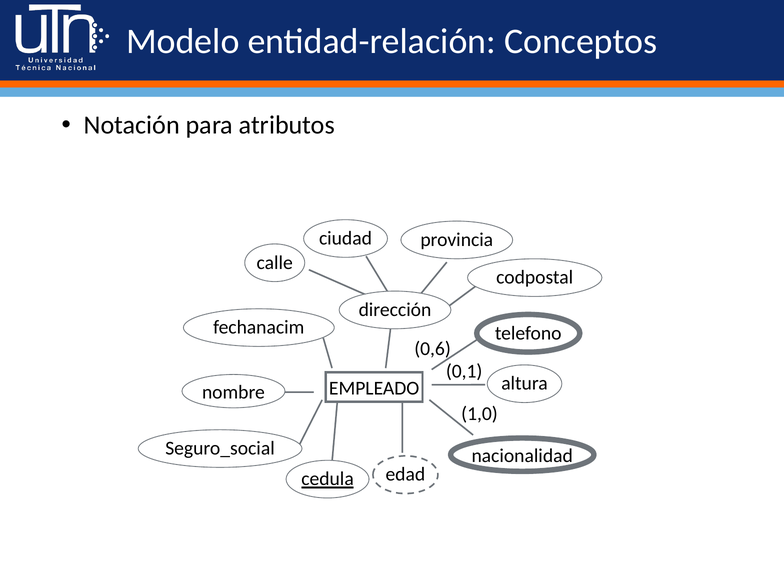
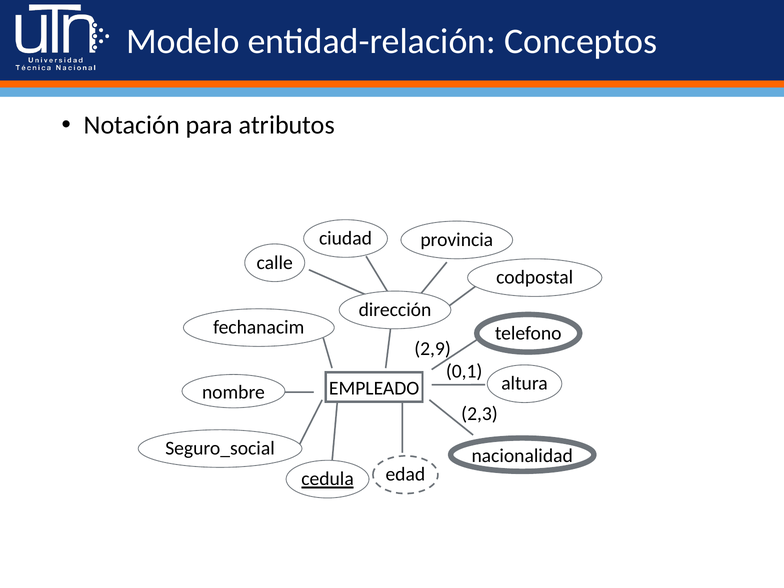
0,6: 0,6 -> 2,9
1,0: 1,0 -> 2,3
